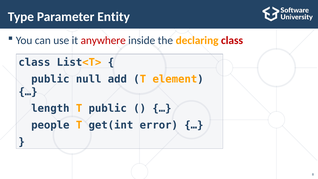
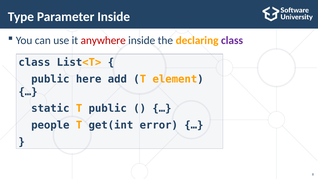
Parameter Entity: Entity -> Inside
class at (232, 40) colour: red -> purple
null: null -> here
length: length -> static
